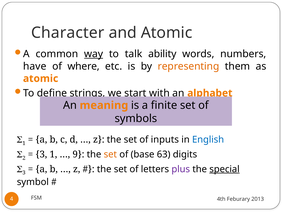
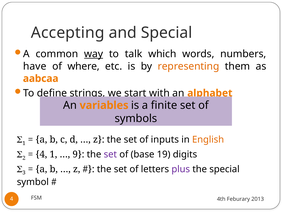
Character: Character -> Accepting
and Atomic: Atomic -> Special
ability: ability -> which
atomic at (41, 78): atomic -> aabcaa
meaning: meaning -> variables
English colour: blue -> orange
3 at (41, 154): 3 -> 4
set at (110, 154) colour: orange -> purple
63: 63 -> 19
special at (224, 169) underline: present -> none
